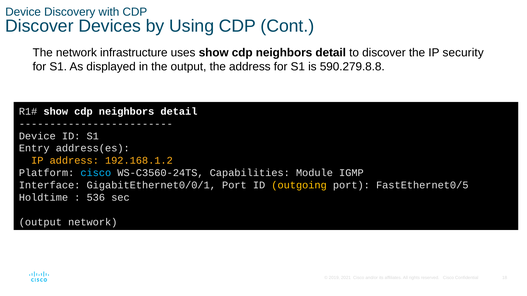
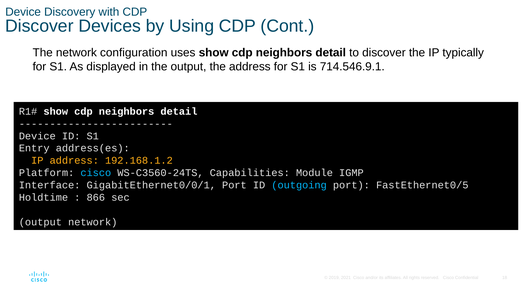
infrastructure: infrastructure -> configuration
security: security -> typically
590.279.8.8: 590.279.8.8 -> 714.546.9.1
outgoing colour: yellow -> light blue
536: 536 -> 866
